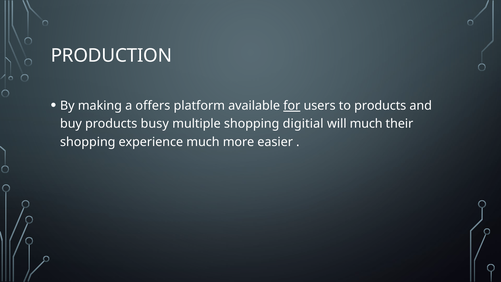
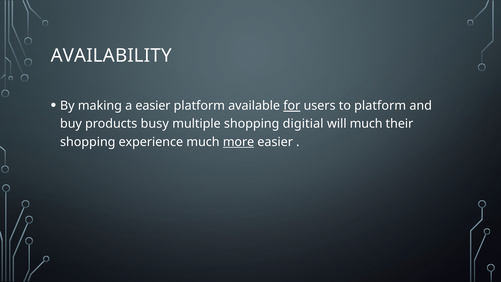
PRODUCTION: PRODUCTION -> AVAILABILITY
a offers: offers -> easier
to products: products -> platform
more underline: none -> present
